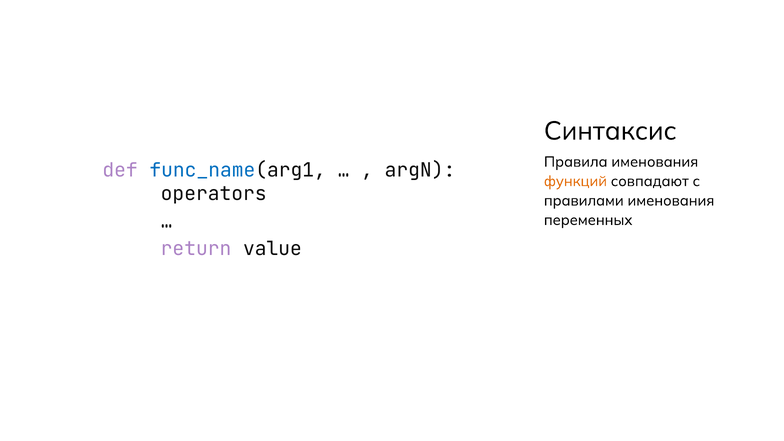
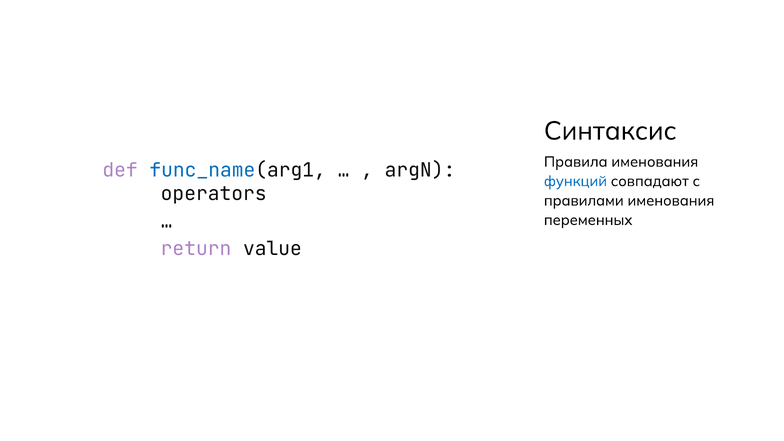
функций colour: orange -> blue
